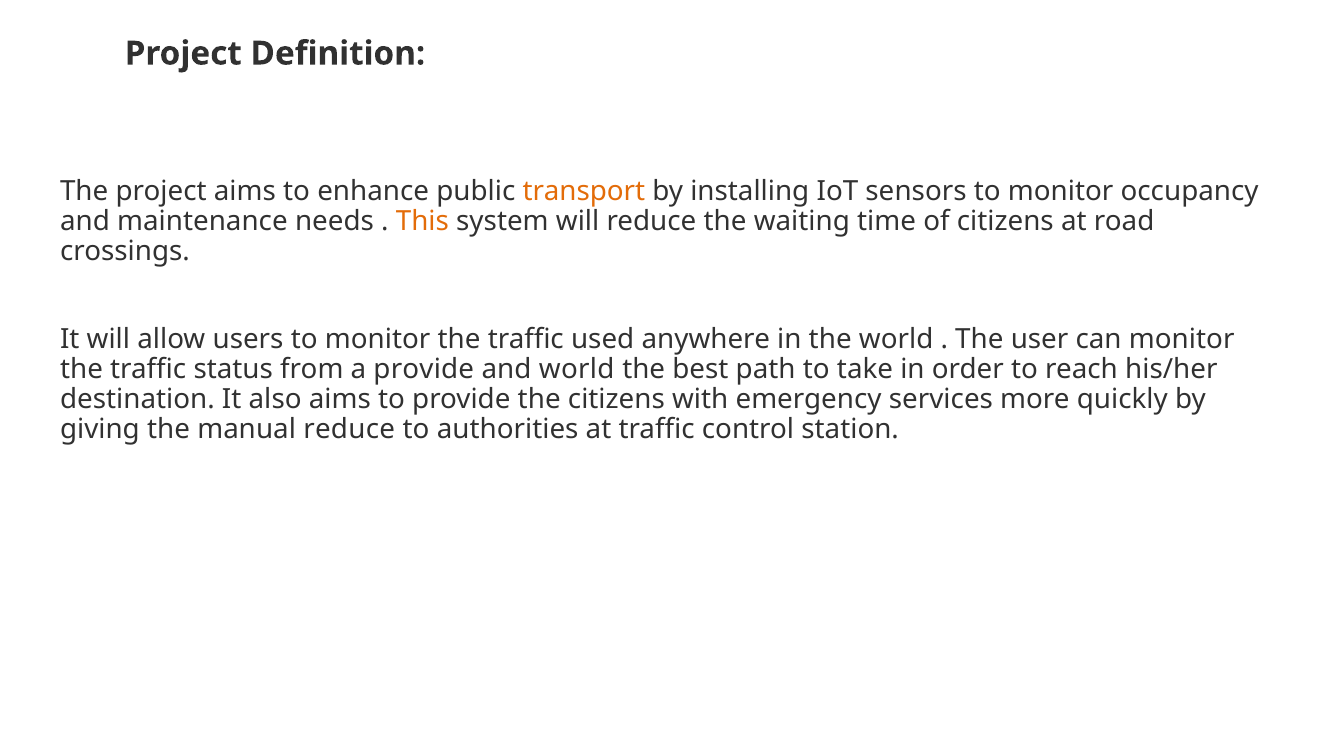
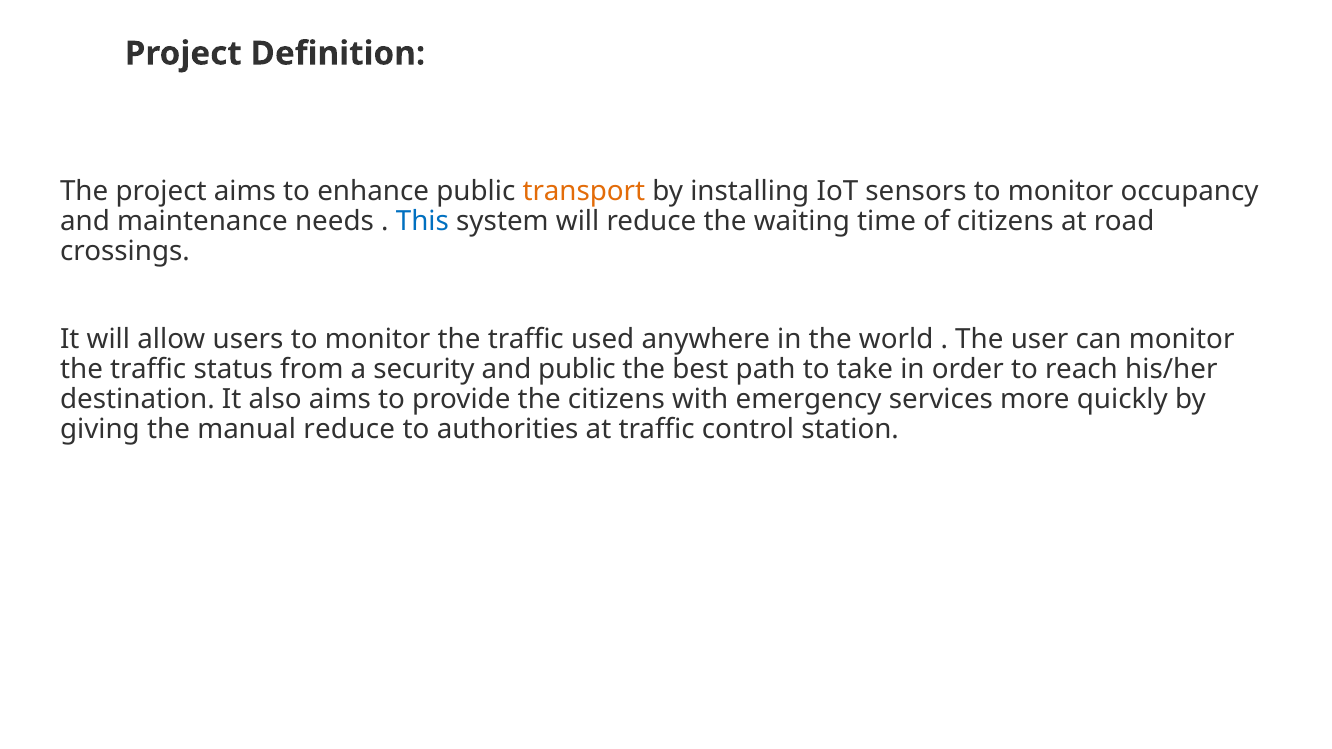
This colour: orange -> blue
a provide: provide -> security
and world: world -> public
